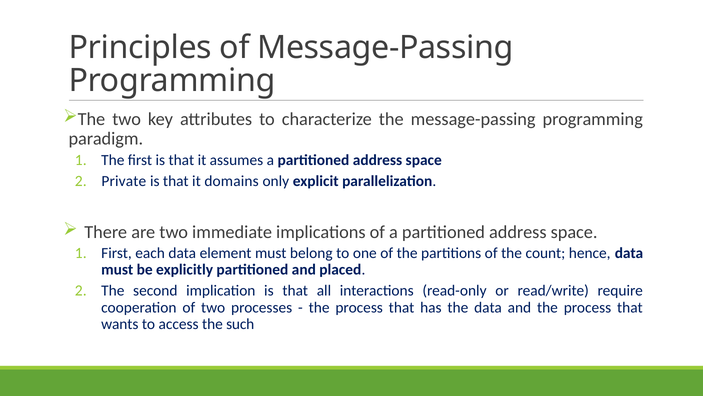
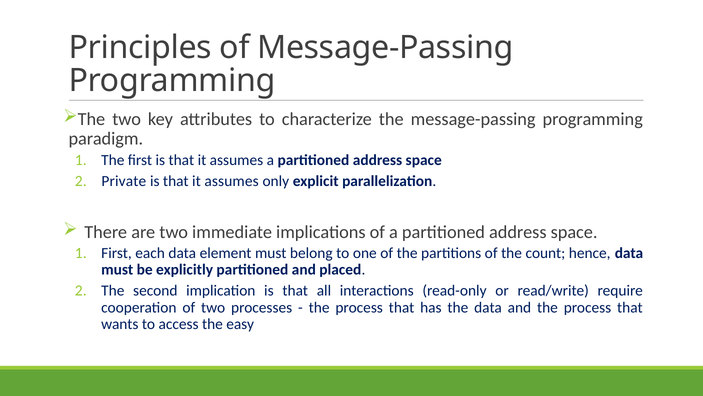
domains at (232, 181): domains -> assumes
such: such -> easy
